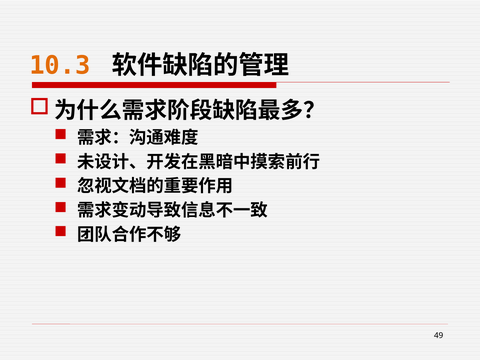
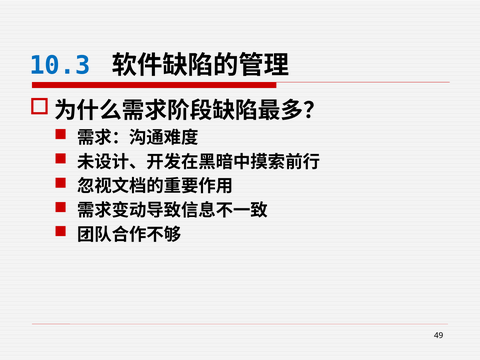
10.3 colour: orange -> blue
